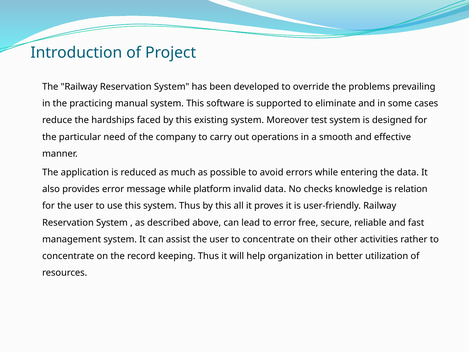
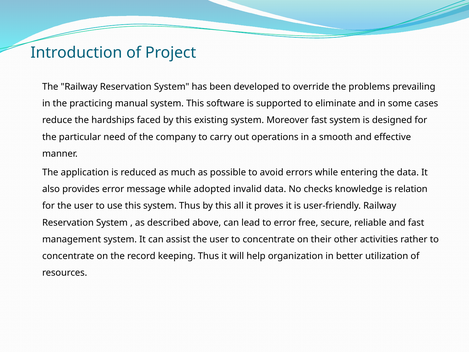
Moreover test: test -> fast
platform: platform -> adopted
